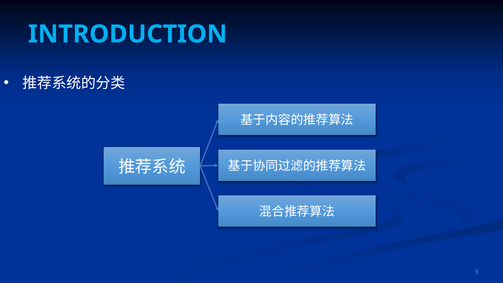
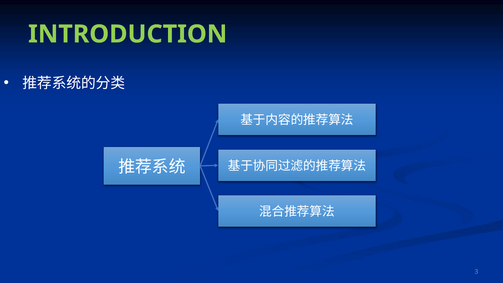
INTRODUCTION colour: light blue -> light green
